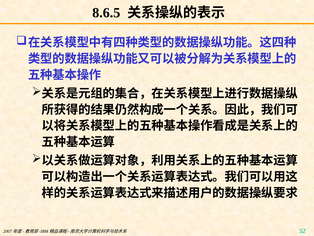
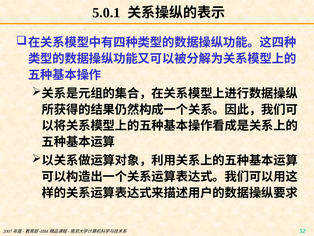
8.6.5: 8.6.5 -> 5.0.1
